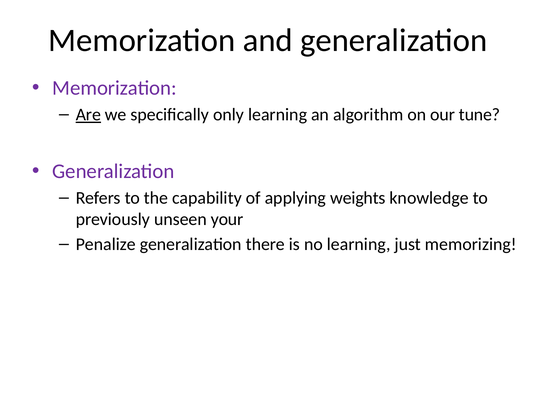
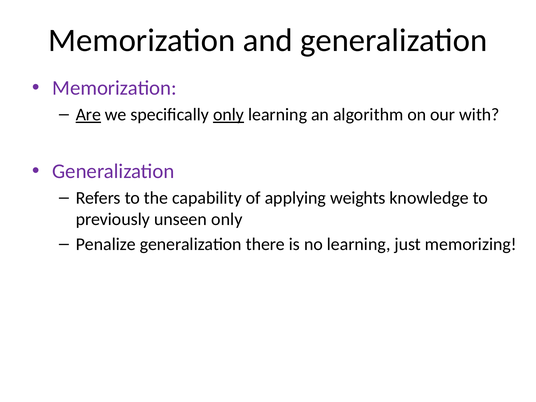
only at (229, 115) underline: none -> present
tune: tune -> with
unseen your: your -> only
